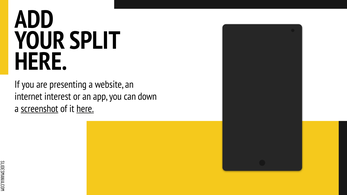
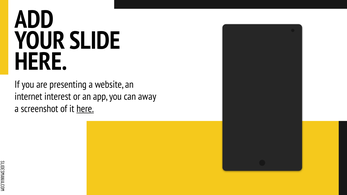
SPLIT: SPLIT -> SLIDE
down: down -> away
screenshot underline: present -> none
